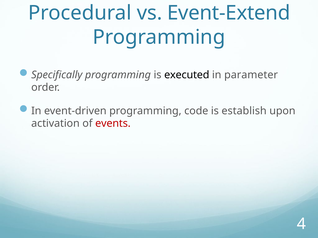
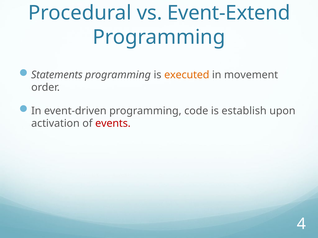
Specifically: Specifically -> Statements
executed colour: black -> orange
parameter: parameter -> movement
